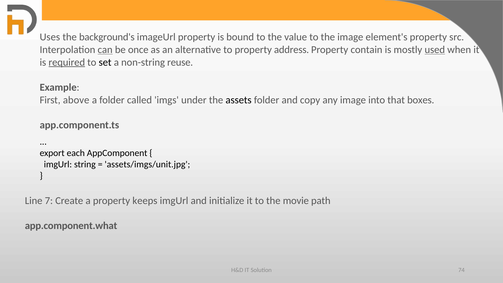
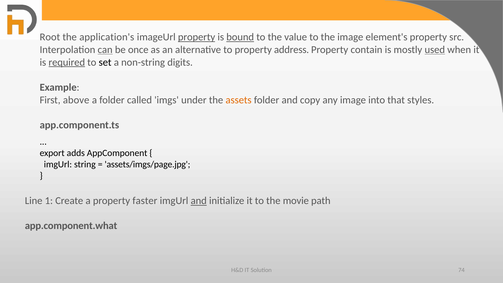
Uses: Uses -> Root
background's: background's -> application's
property at (197, 37) underline: none -> present
bound underline: none -> present
reuse: reuse -> digits
assets colour: black -> orange
boxes: boxes -> styles
each: each -> adds
assets/imgs/unit.jpg: assets/imgs/unit.jpg -> assets/imgs/page.jpg
7: 7 -> 1
keeps: keeps -> faster
and at (199, 201) underline: none -> present
